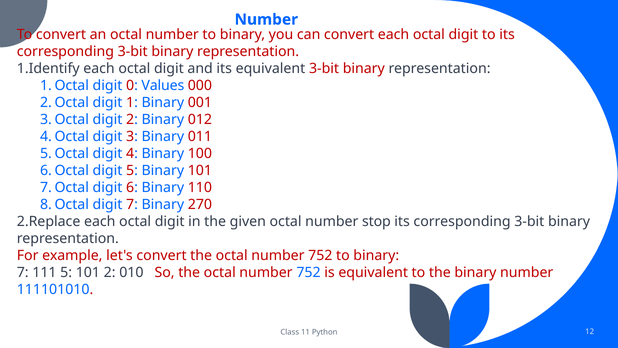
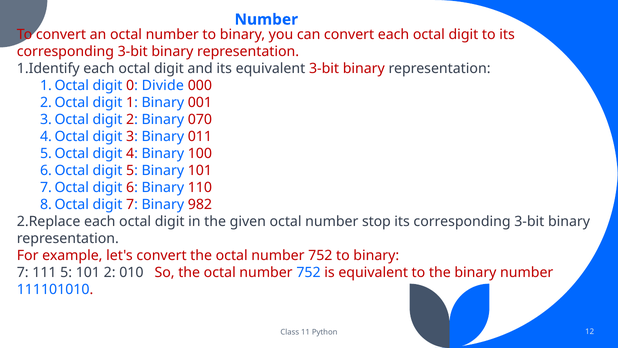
Values: Values -> Divide
012: 012 -> 070
270: 270 -> 982
